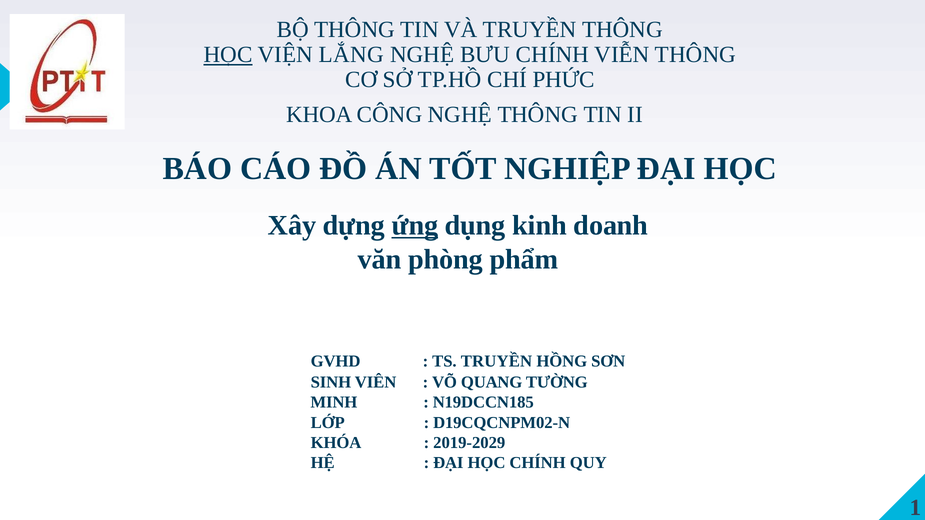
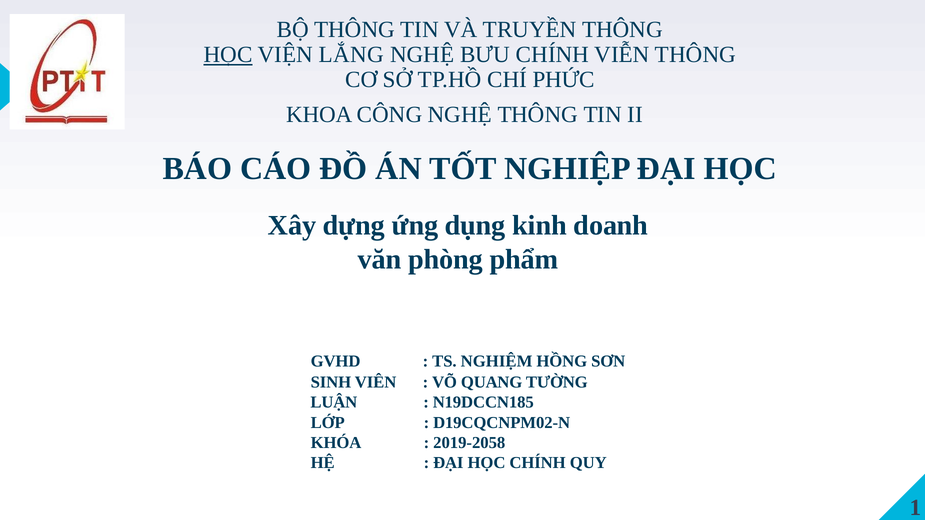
ứng underline: present -> none
TS TRUYỀN: TRUYỀN -> NGHIỆM
MINH: MINH -> LUẬN
2019-2029: 2019-2029 -> 2019-2058
